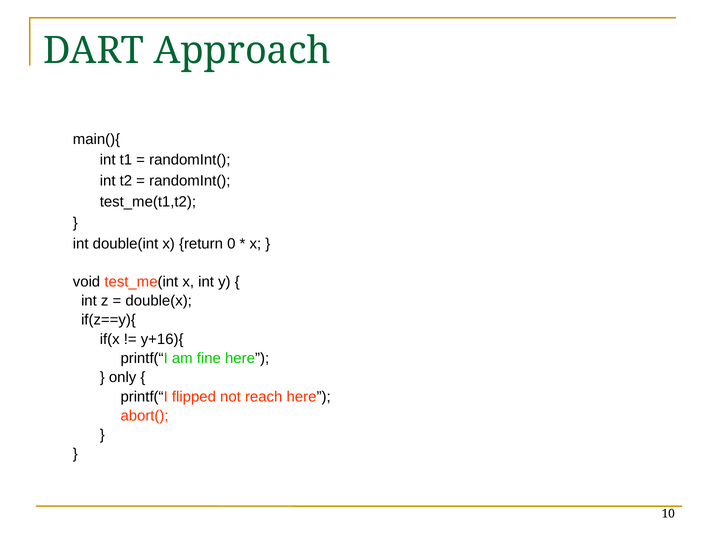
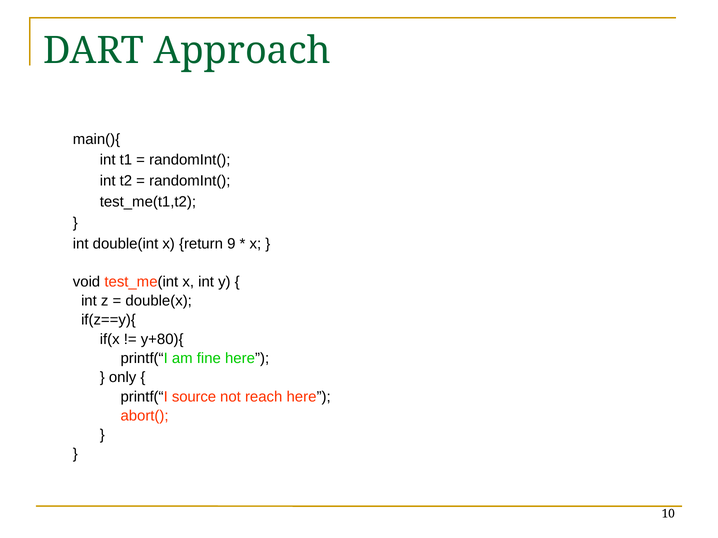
0: 0 -> 9
y+16){: y+16){ -> y+80){
flipped: flipped -> source
